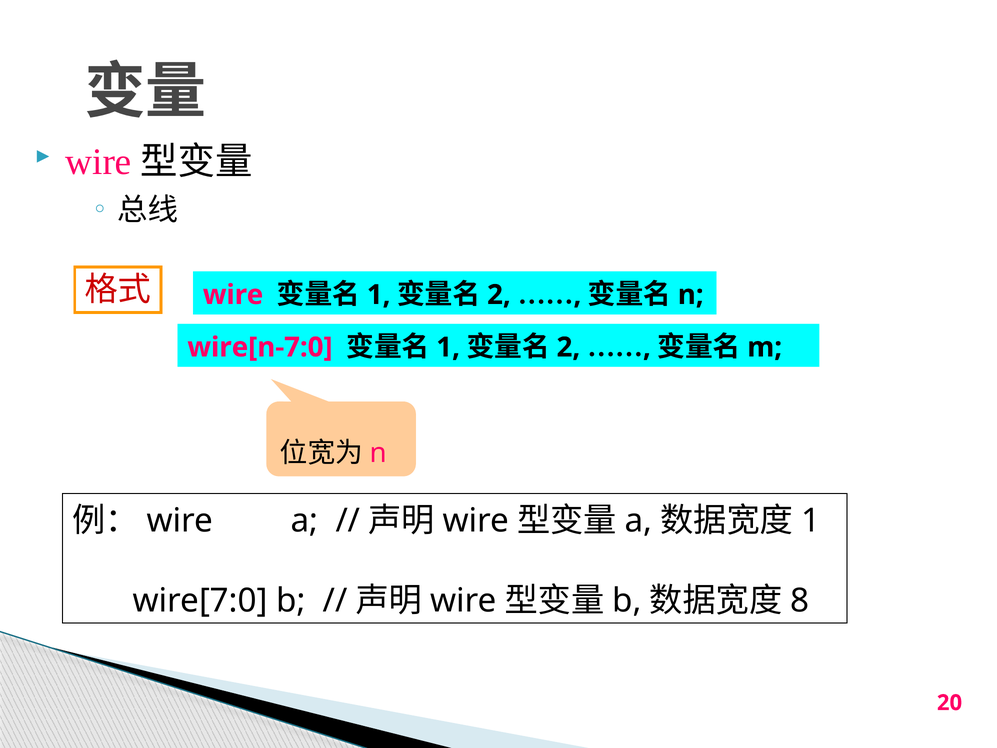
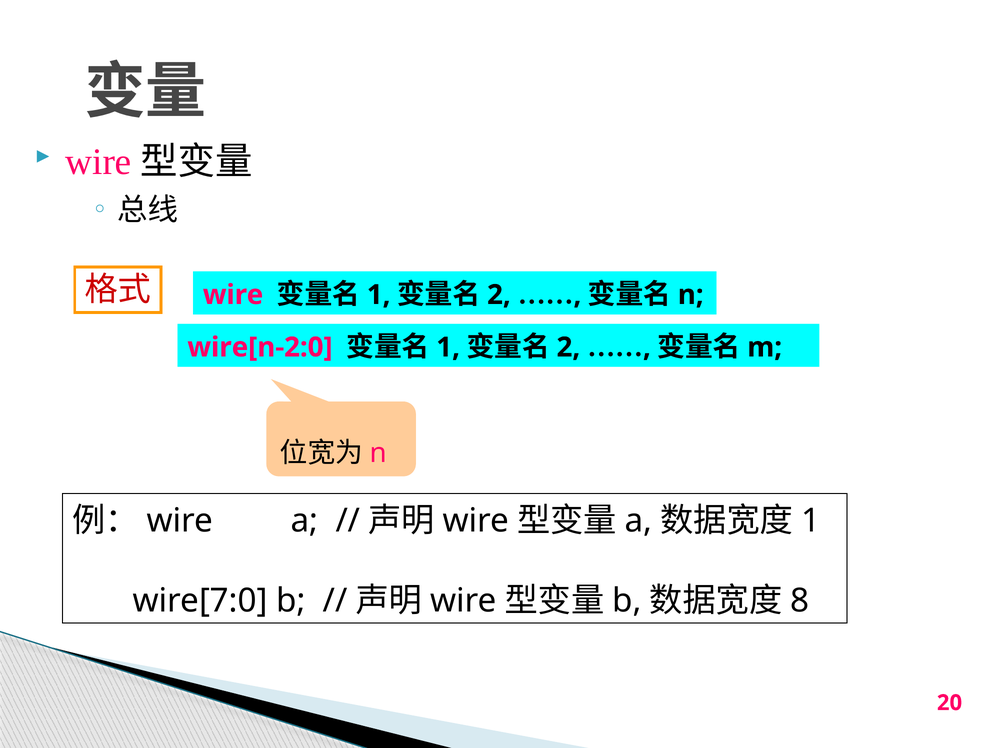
wire[n-7:0: wire[n-7:0 -> wire[n-2:0
